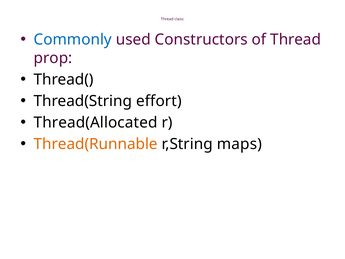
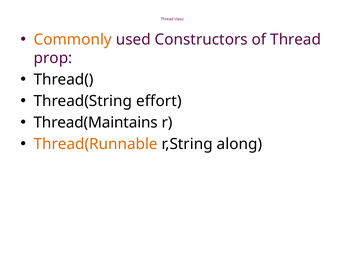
Commonly colour: blue -> orange
Thread(Allocated: Thread(Allocated -> Thread(Maintains
maps: maps -> along
